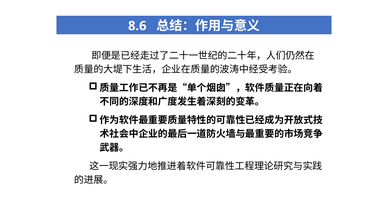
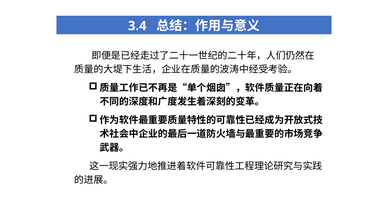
8.6: 8.6 -> 3.4
